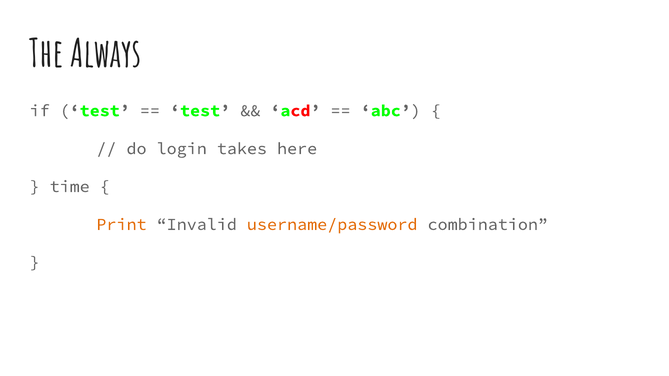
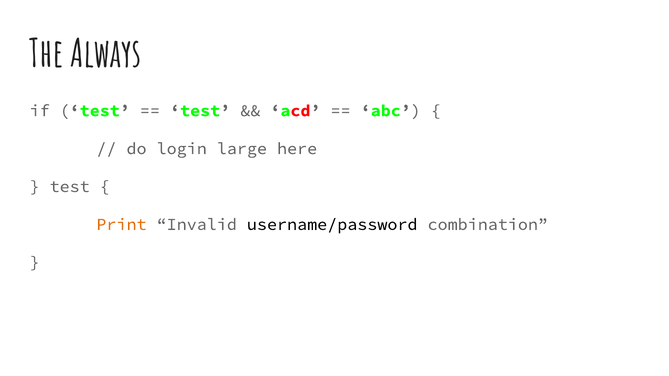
takes: takes -> large
time at (70, 187): time -> test
username/password colour: orange -> black
